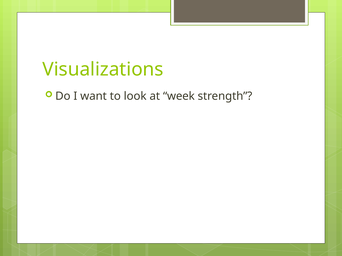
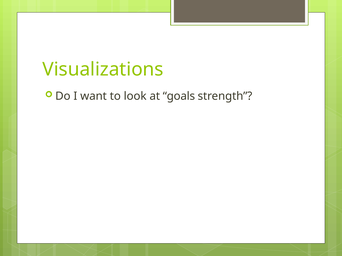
week: week -> goals
